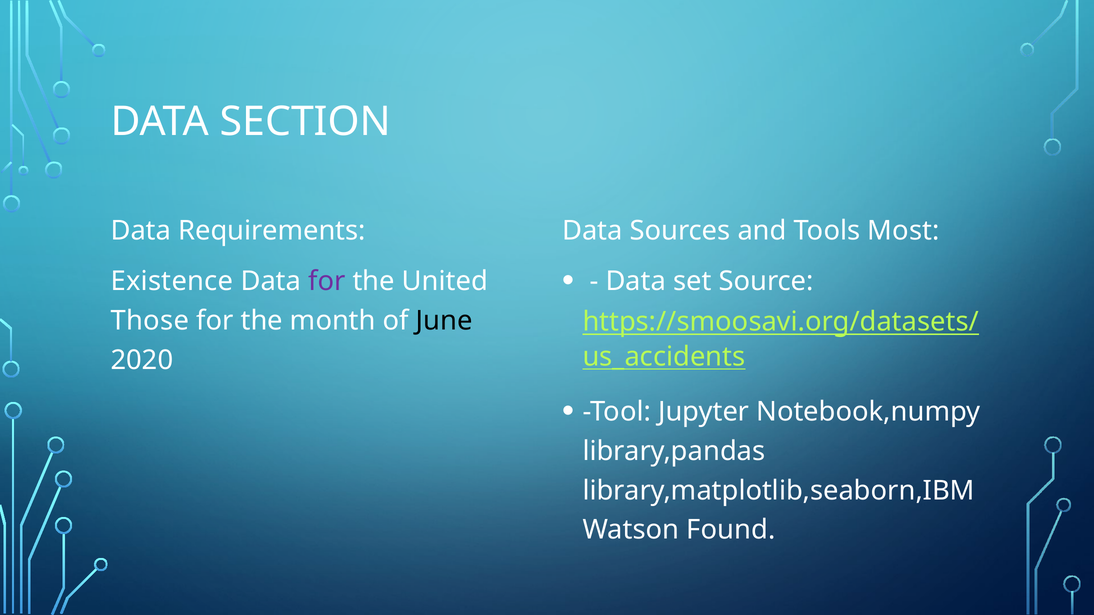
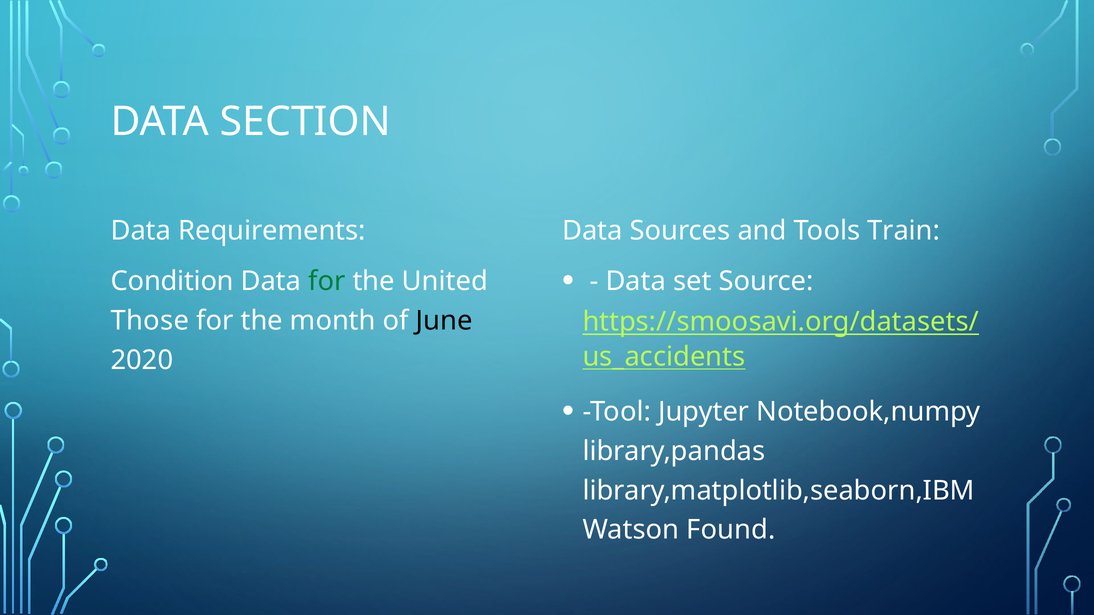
Most: Most -> Train
Existence: Existence -> Condition
for at (327, 282) colour: purple -> green
